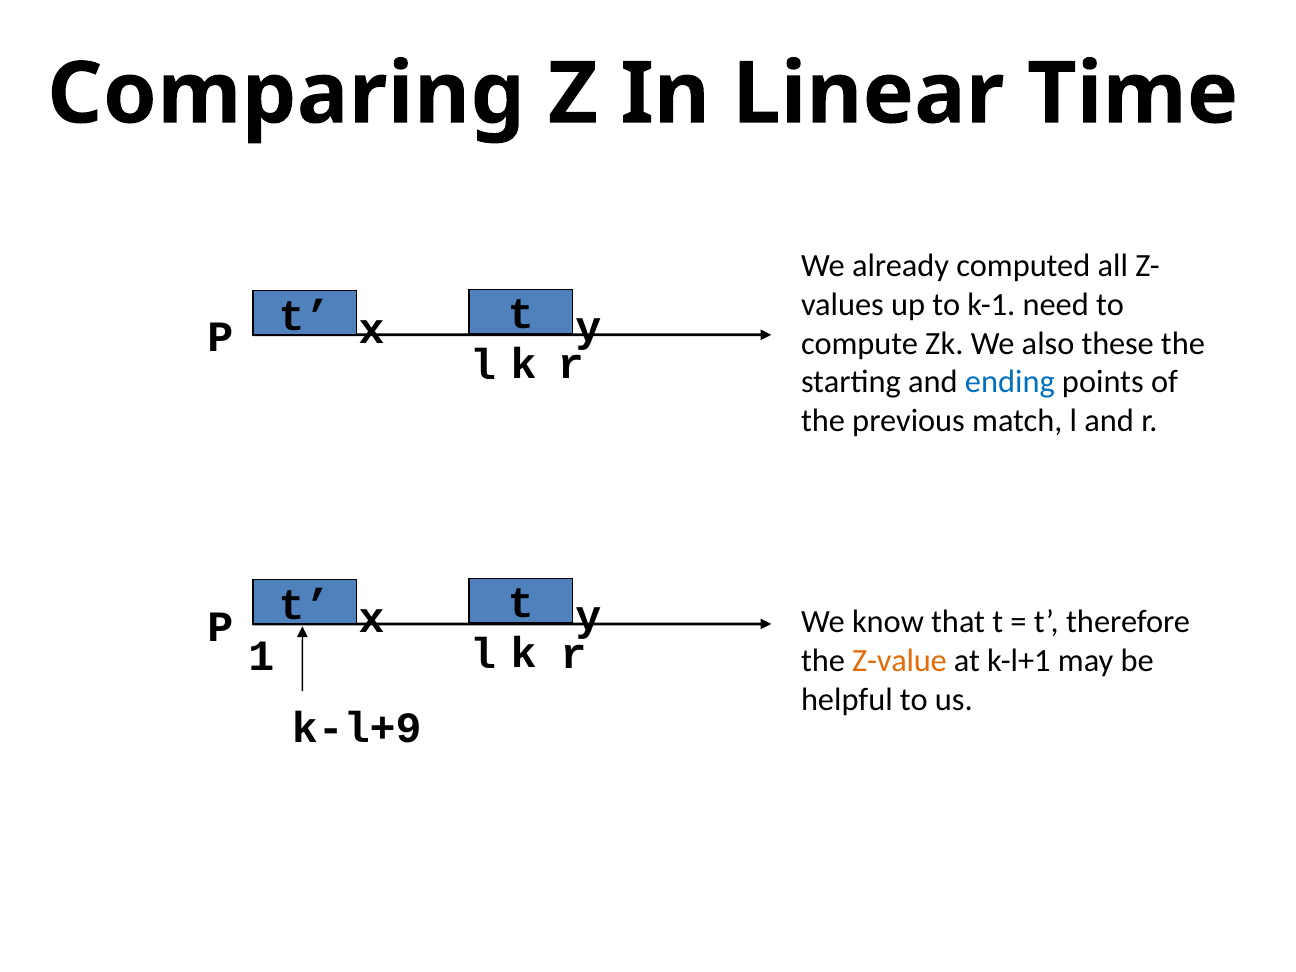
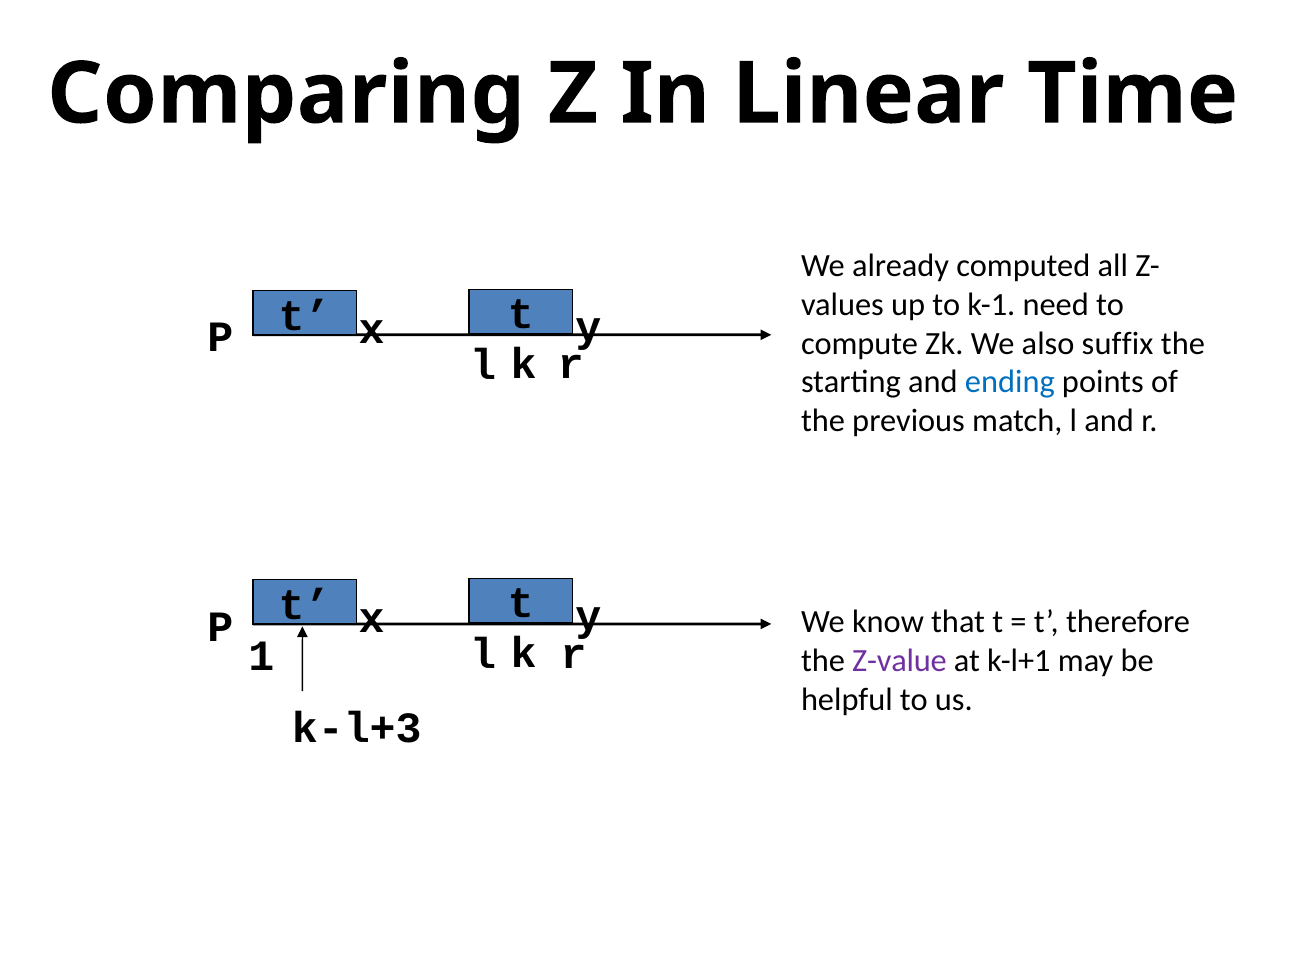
these: these -> suffix
Z-value colour: orange -> purple
k-l+9: k-l+9 -> k-l+3
